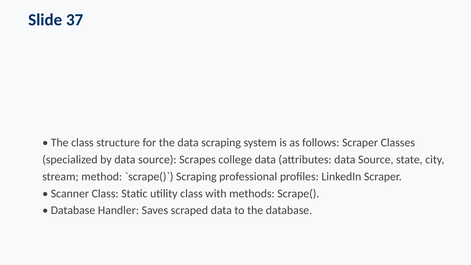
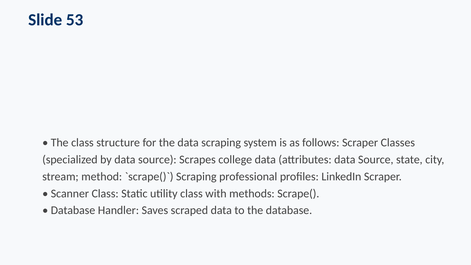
37: 37 -> 53
